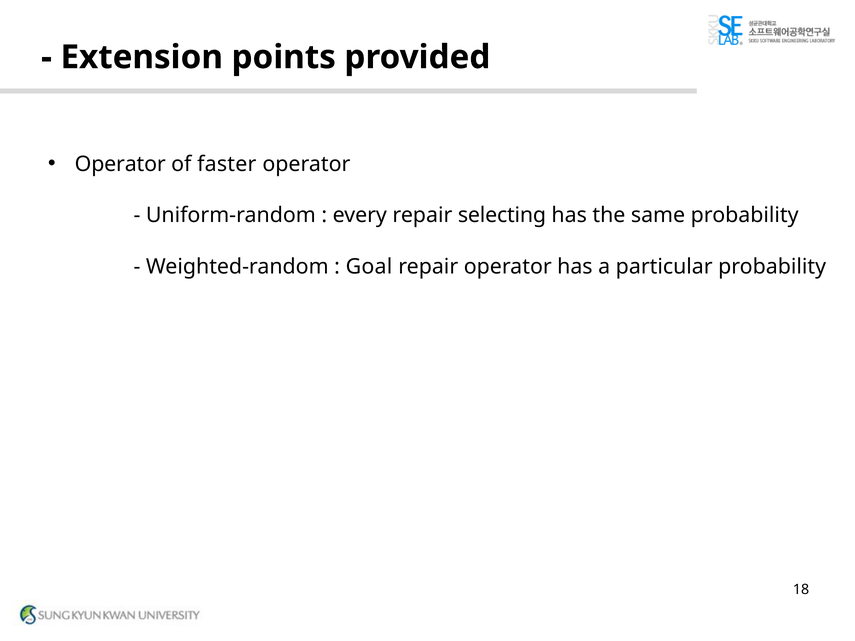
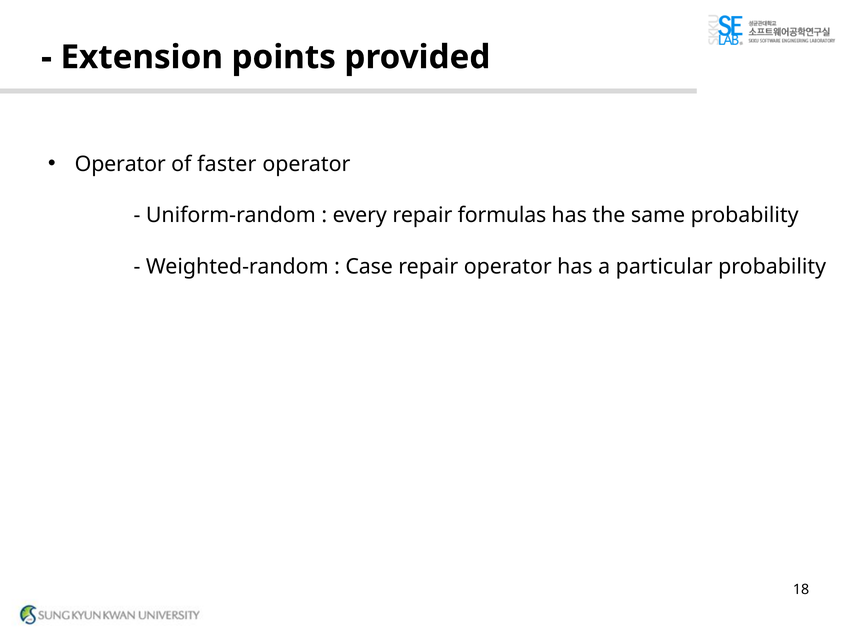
selecting: selecting -> formulas
Goal: Goal -> Case
